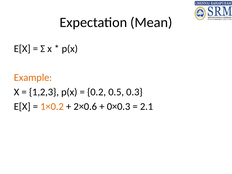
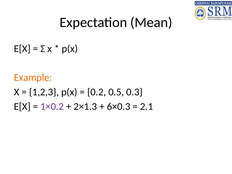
1×0.2 colour: orange -> purple
2×0.6: 2×0.6 -> 2×1.3
0×0.3: 0×0.3 -> 6×0.3
